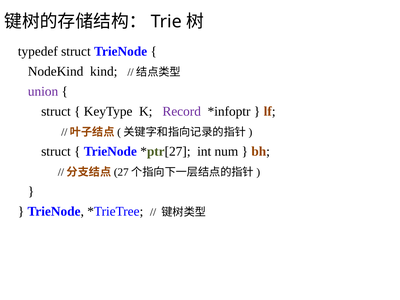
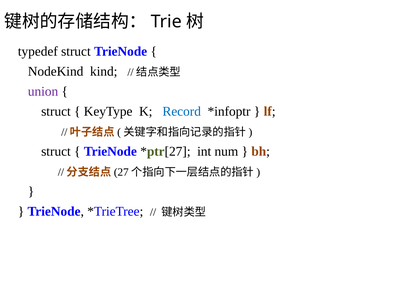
Record colour: purple -> blue
